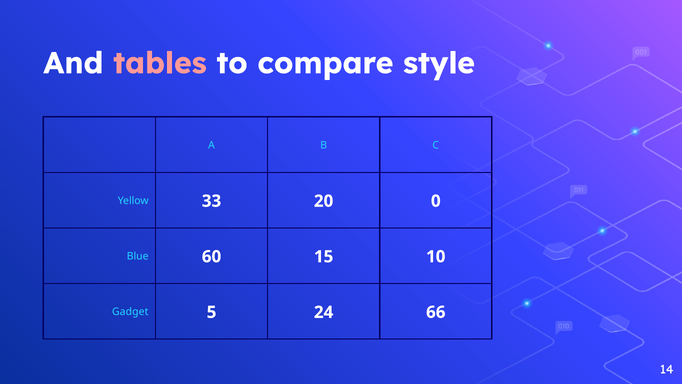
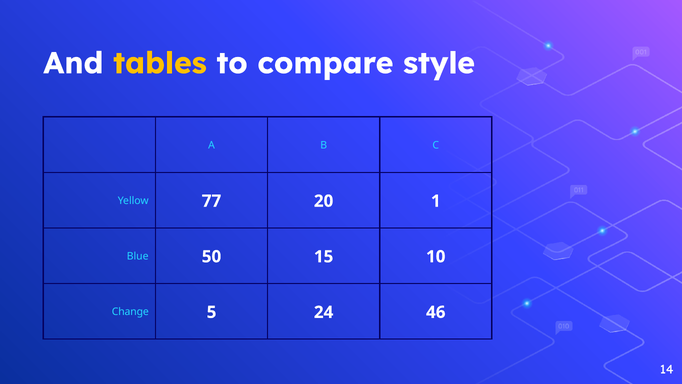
tables colour: pink -> yellow
33: 33 -> 77
0: 0 -> 1
60: 60 -> 50
Gadget: Gadget -> Change
66: 66 -> 46
